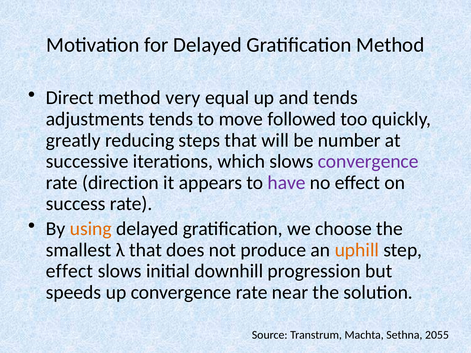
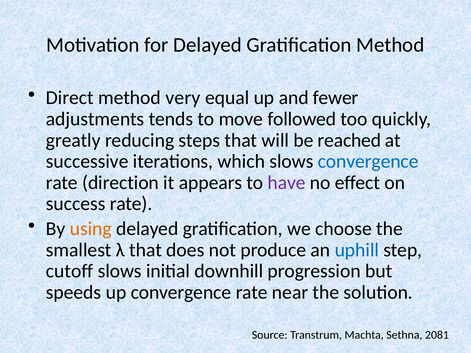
and tends: tends -> fewer
number: number -> reached
convergence at (368, 162) colour: purple -> blue
uphill colour: orange -> blue
effect at (70, 271): effect -> cutoff
2055: 2055 -> 2081
